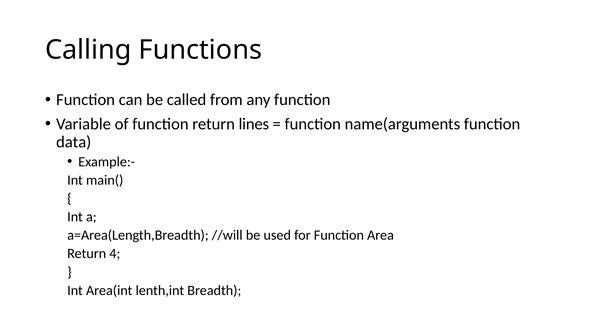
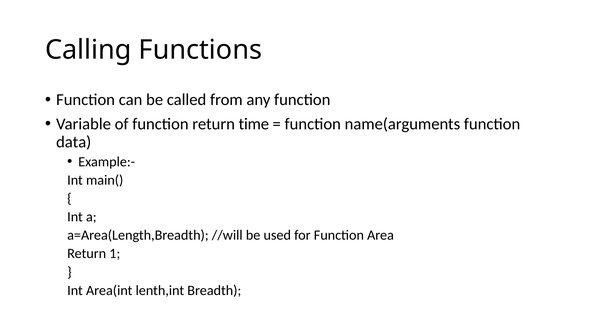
lines: lines -> time
4: 4 -> 1
